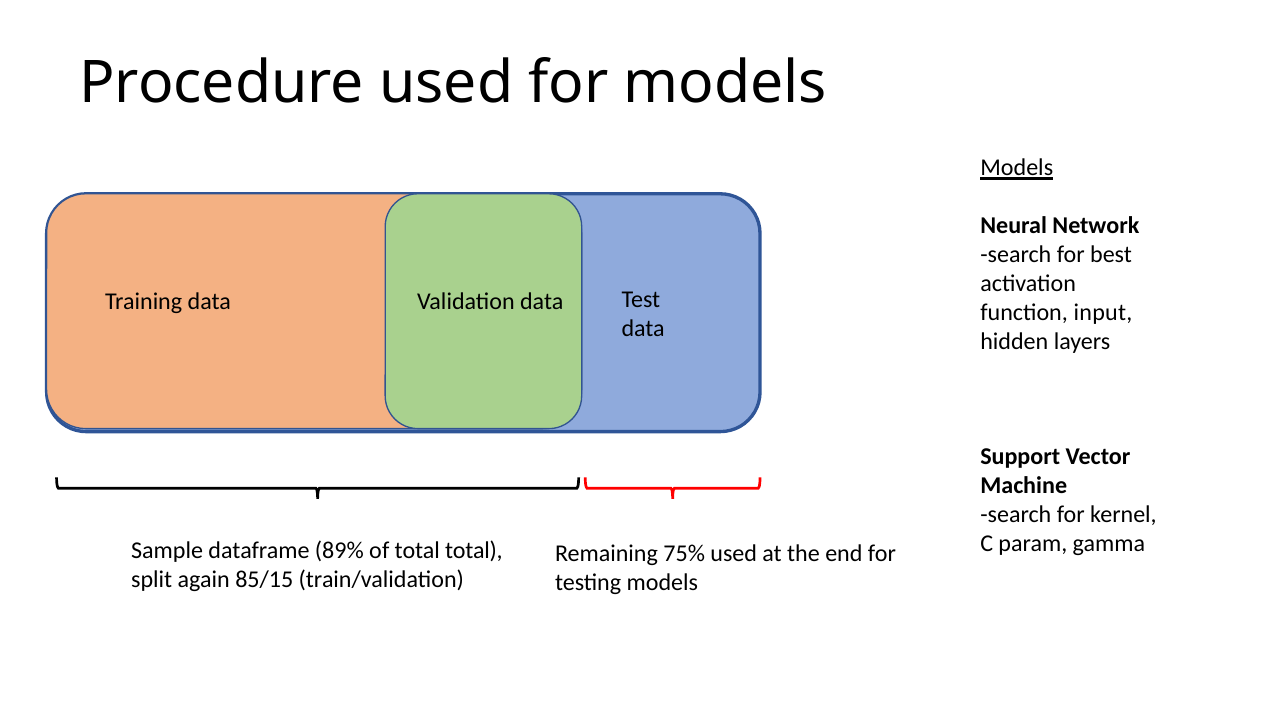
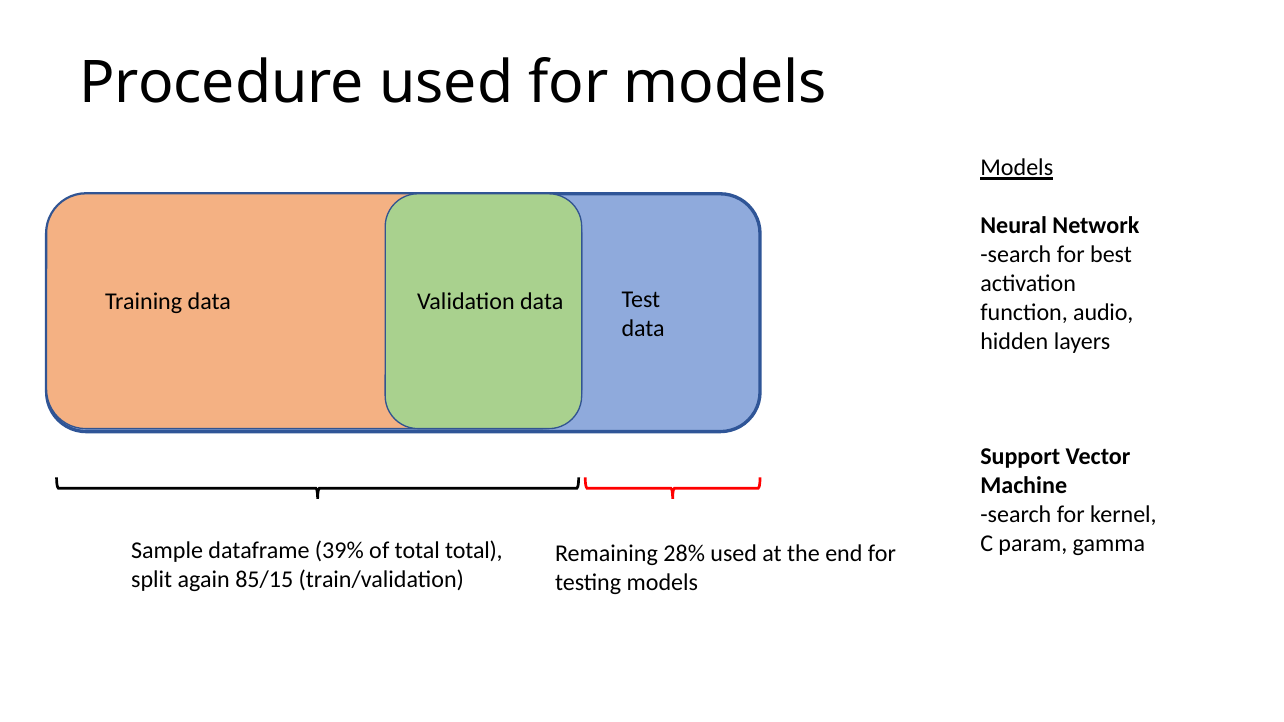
input: input -> audio
89%: 89% -> 39%
75%: 75% -> 28%
